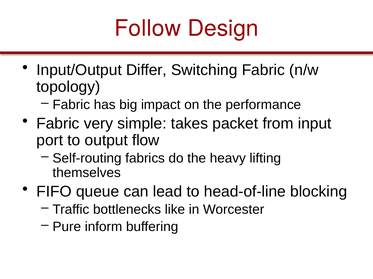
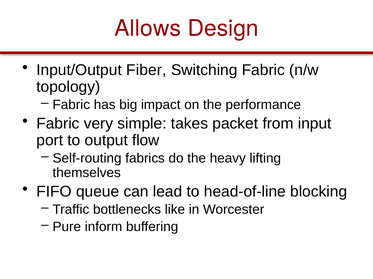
Follow: Follow -> Allows
Differ: Differ -> Fiber
